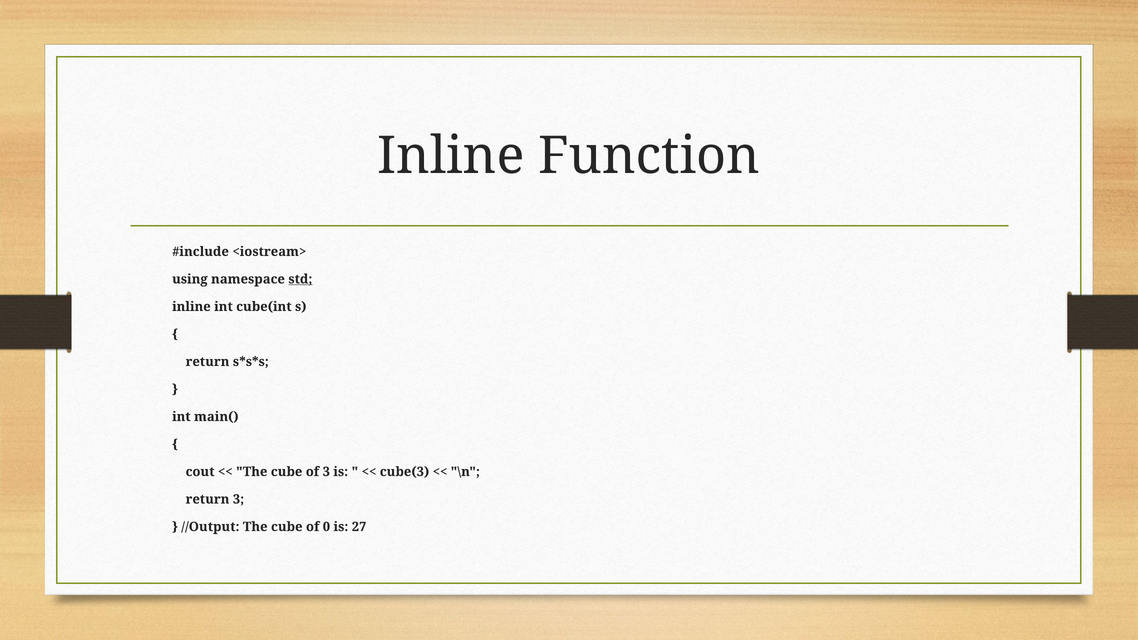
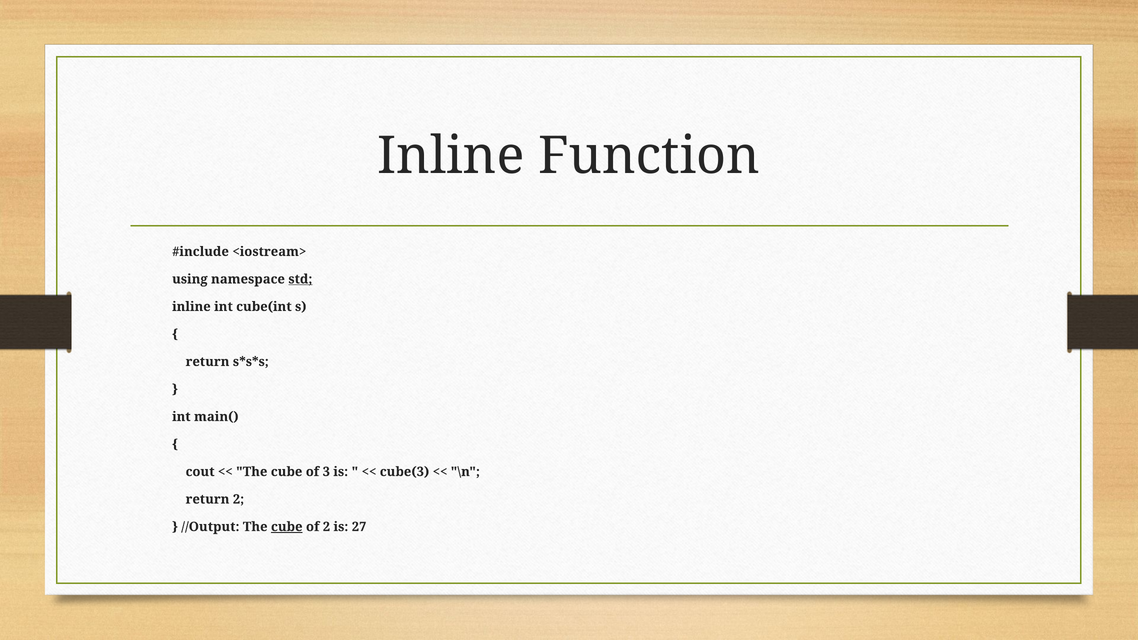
return 3: 3 -> 2
cube at (287, 527) underline: none -> present
of 0: 0 -> 2
